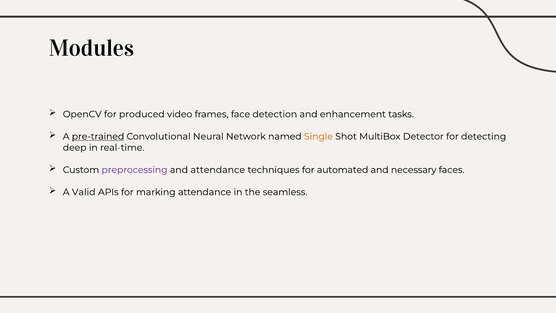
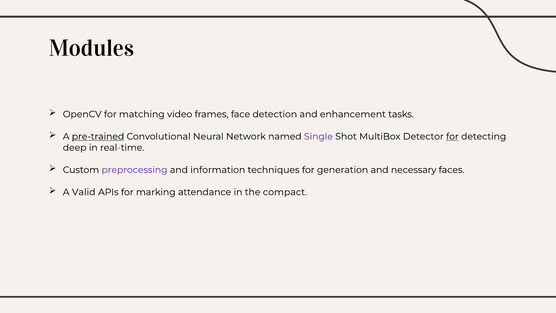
produced: produced -> matching
Single colour: orange -> purple
for at (452, 136) underline: none -> present
and attendance: attendance -> information
automated: automated -> generation
seamless: seamless -> compact
